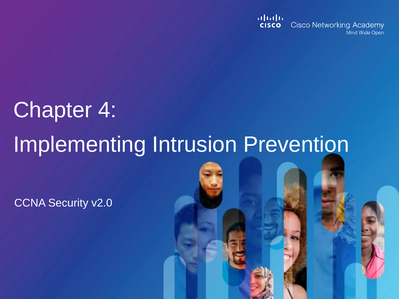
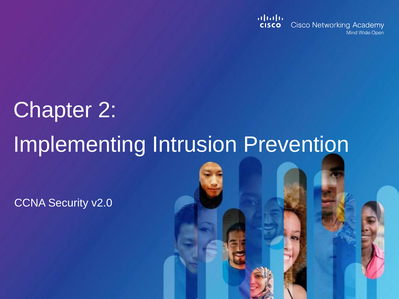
4: 4 -> 2
